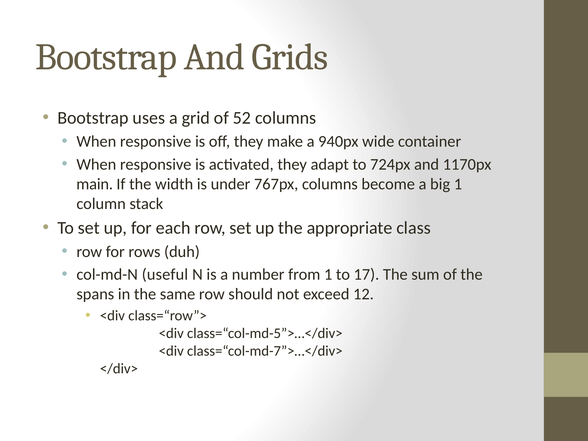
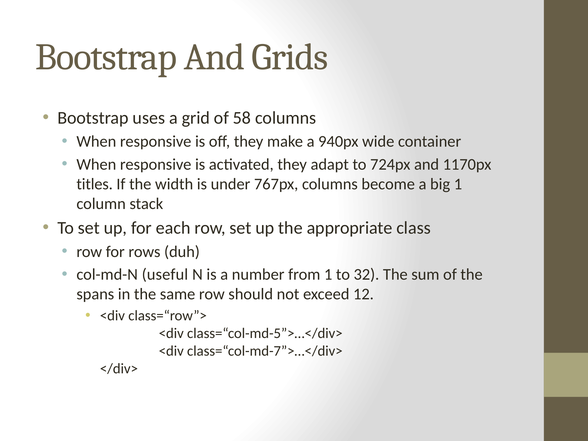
52: 52 -> 58
main: main -> titles
17: 17 -> 32
